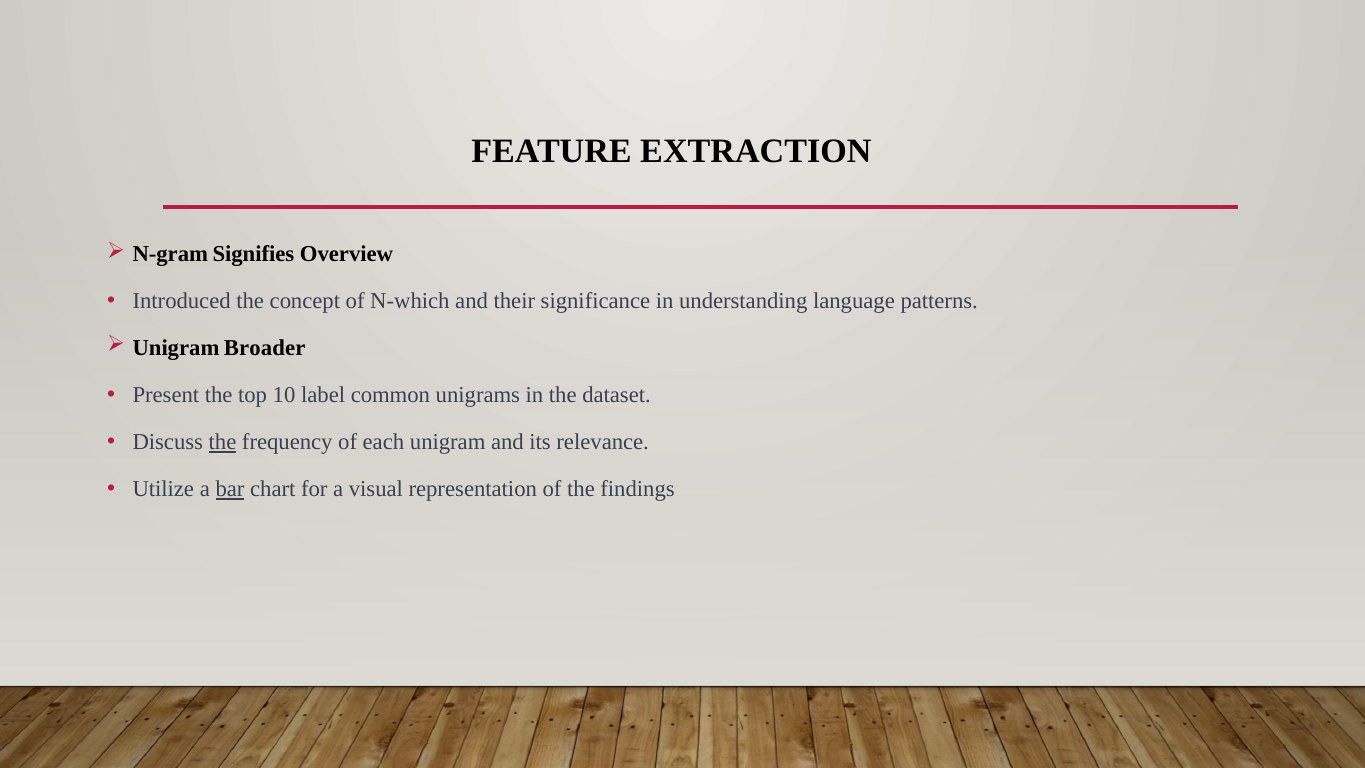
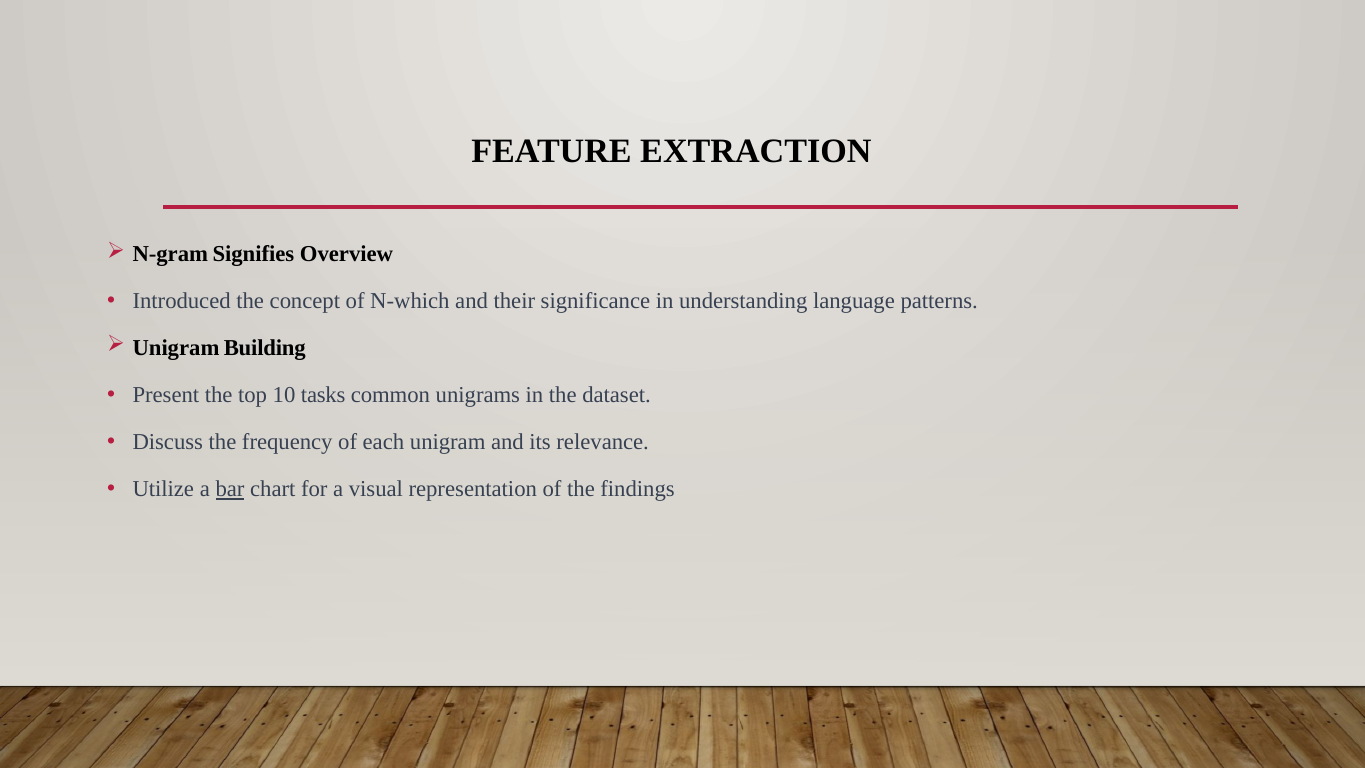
Broader: Broader -> Building
label: label -> tasks
the at (223, 442) underline: present -> none
